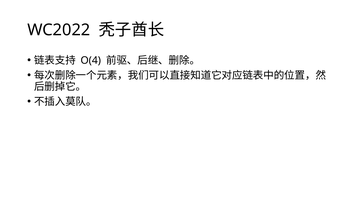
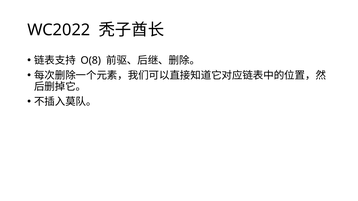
O(4: O(4 -> O(8
